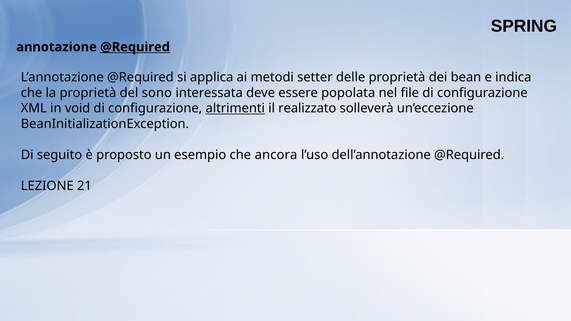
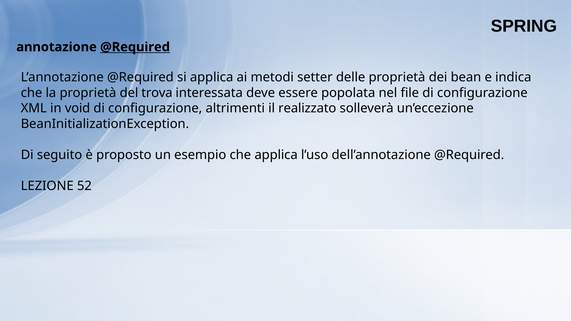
sono: sono -> trova
altrimenti underline: present -> none
che ancora: ancora -> applica
21: 21 -> 52
